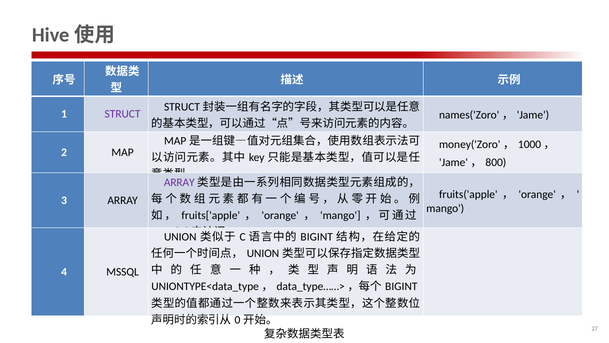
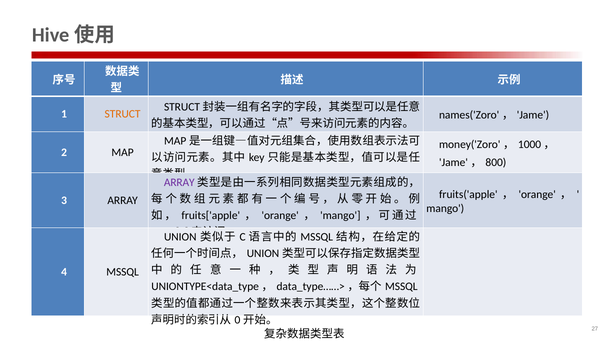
STRUCT colour: purple -> orange
BIGINT at (317, 237): BIGINT -> MSSQL
BIGINT at (401, 287): BIGINT -> MSSQL
